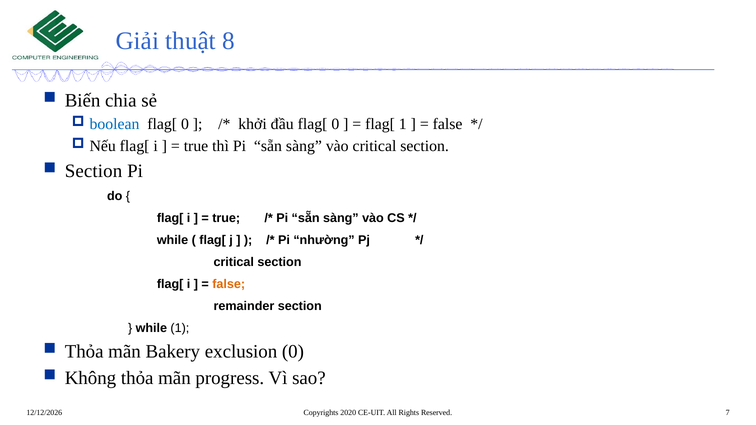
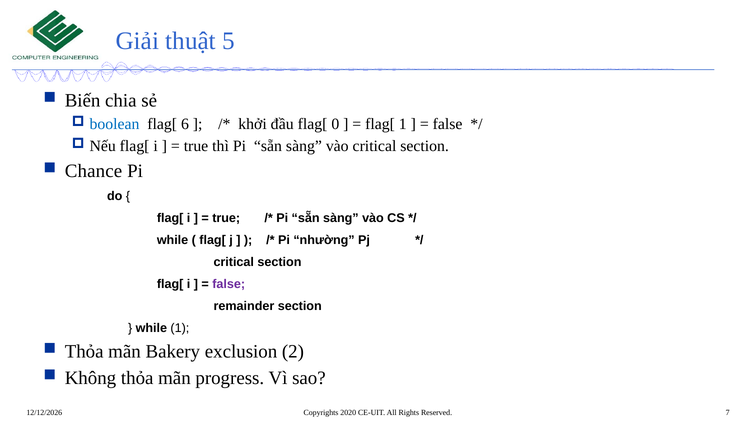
8: 8 -> 5
0 at (185, 124): 0 -> 6
Section at (94, 171): Section -> Chance
false at (229, 284) colour: orange -> purple
exclusion 0: 0 -> 2
